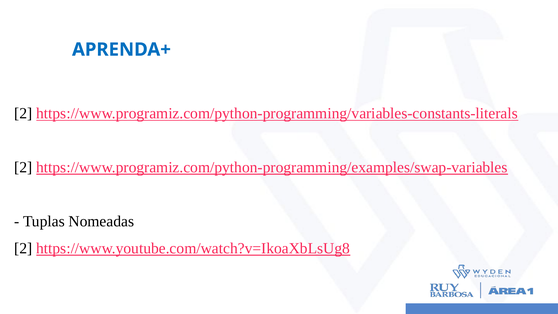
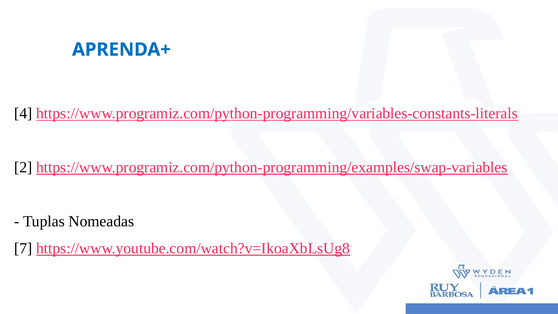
2 at (23, 113): 2 -> 4
2 at (23, 248): 2 -> 7
